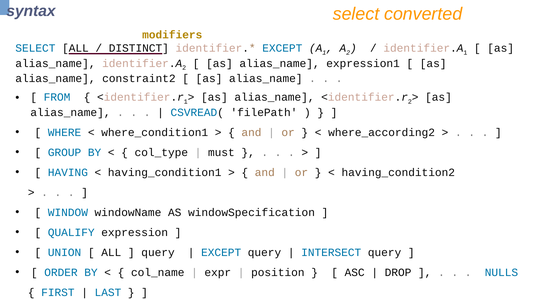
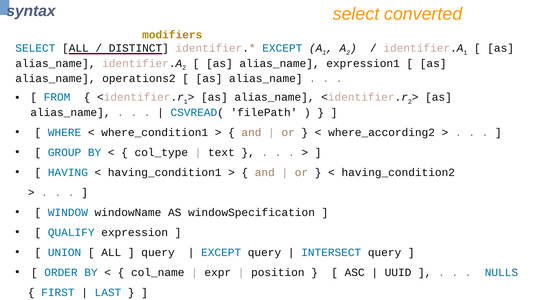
constraint2: constraint2 -> operations2
must: must -> text
DROP: DROP -> UUID
